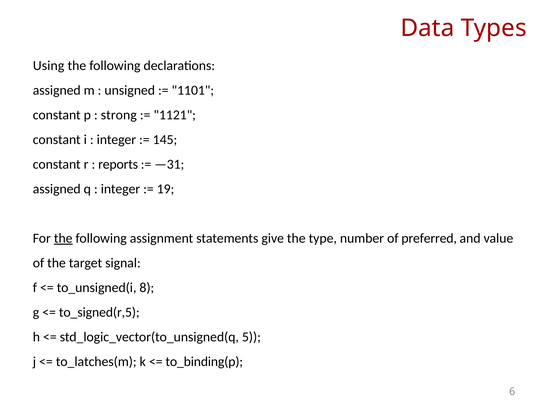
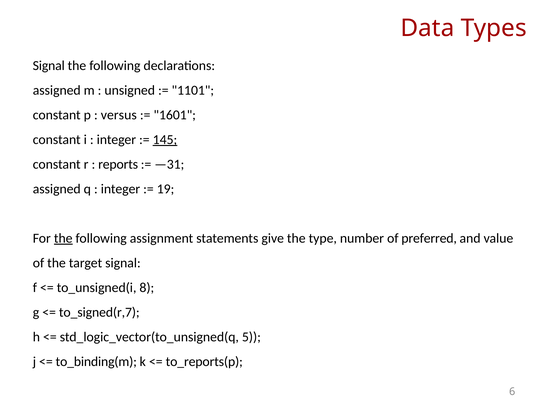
Using at (49, 66): Using -> Signal
strong: strong -> versus
1121: 1121 -> 1601
145 underline: none -> present
to_signed(r,5: to_signed(r,5 -> to_signed(r,7
to_latches(m: to_latches(m -> to_binding(m
to_binding(p: to_binding(p -> to_reports(p
